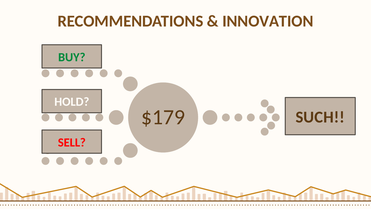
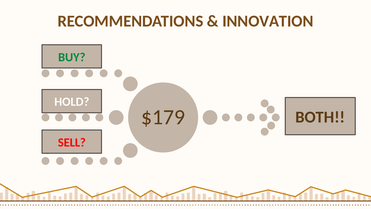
SUCH: SUCH -> BOTH
